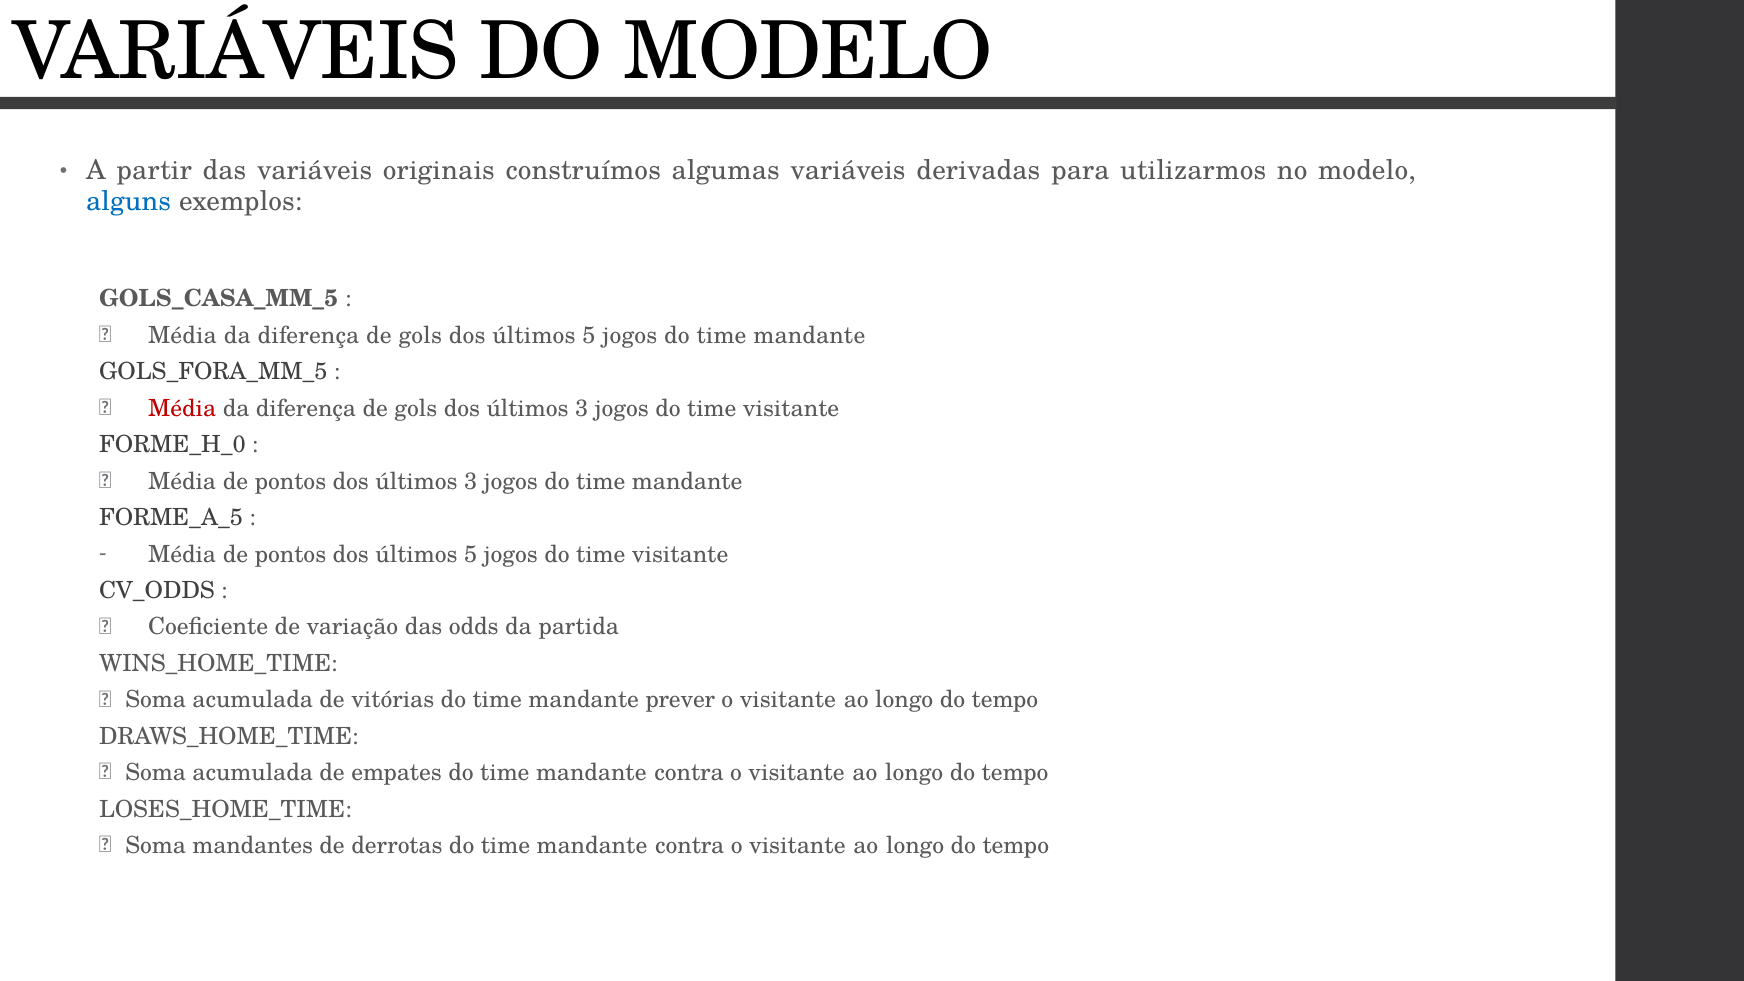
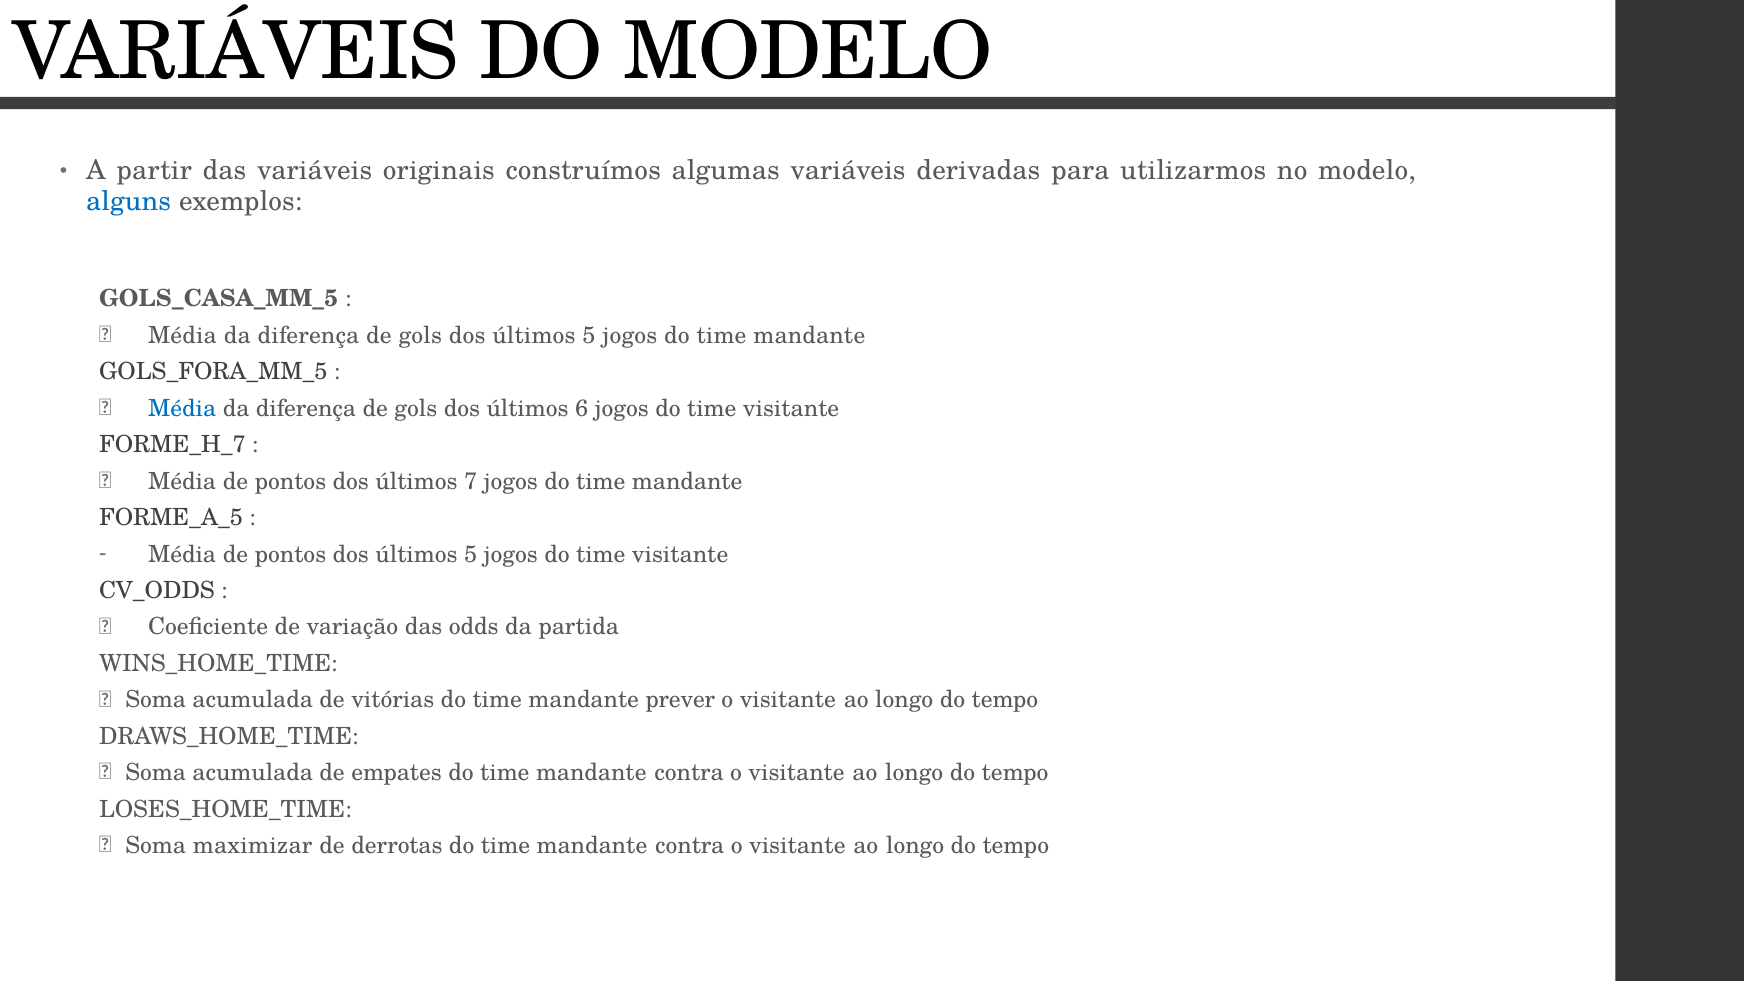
Média at (182, 408) colour: red -> blue
gols dos últimos 3: 3 -> 6
FORME_H_0: FORME_H_0 -> FORME_H_7
pontos dos últimos 3: 3 -> 7
mandantes: mandantes -> maximizar
